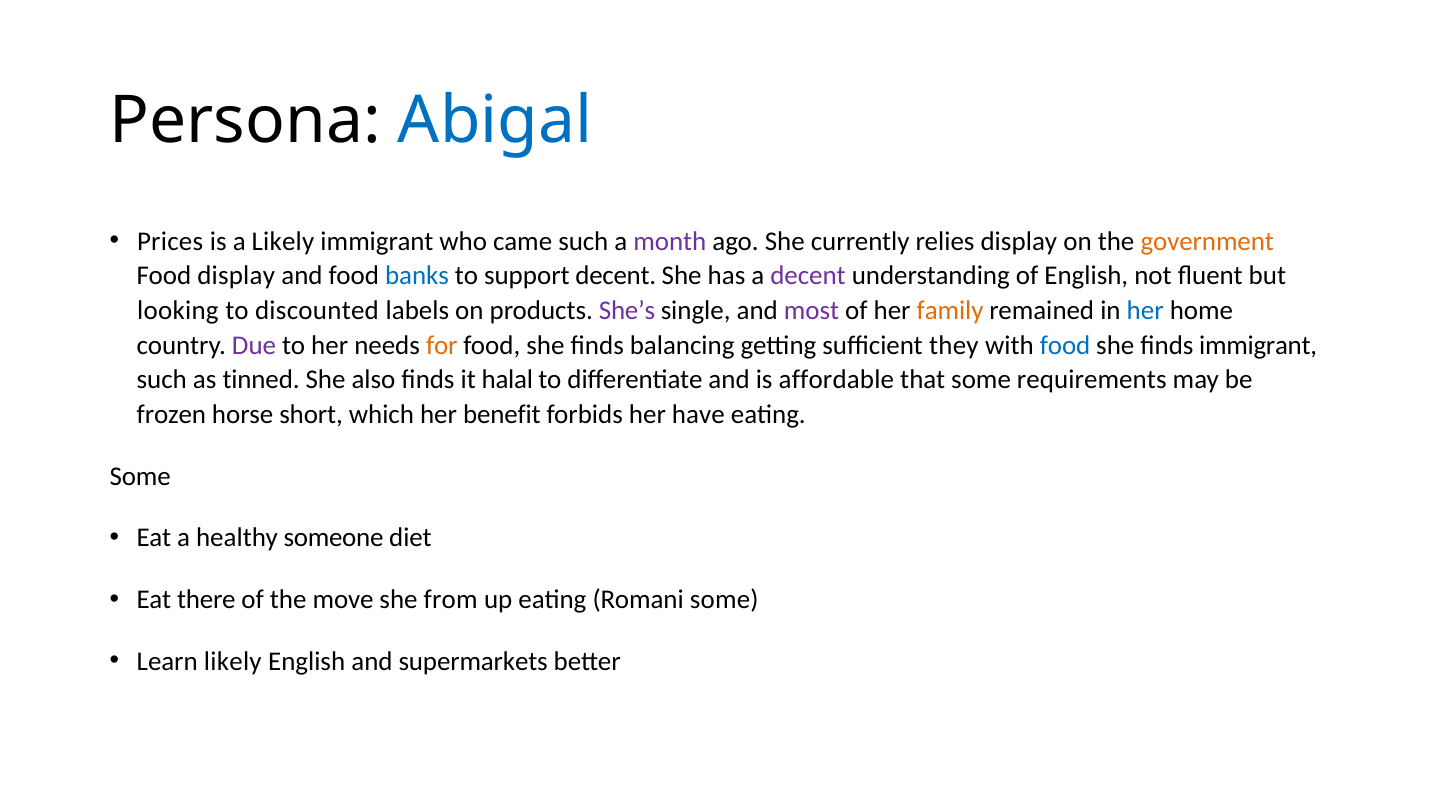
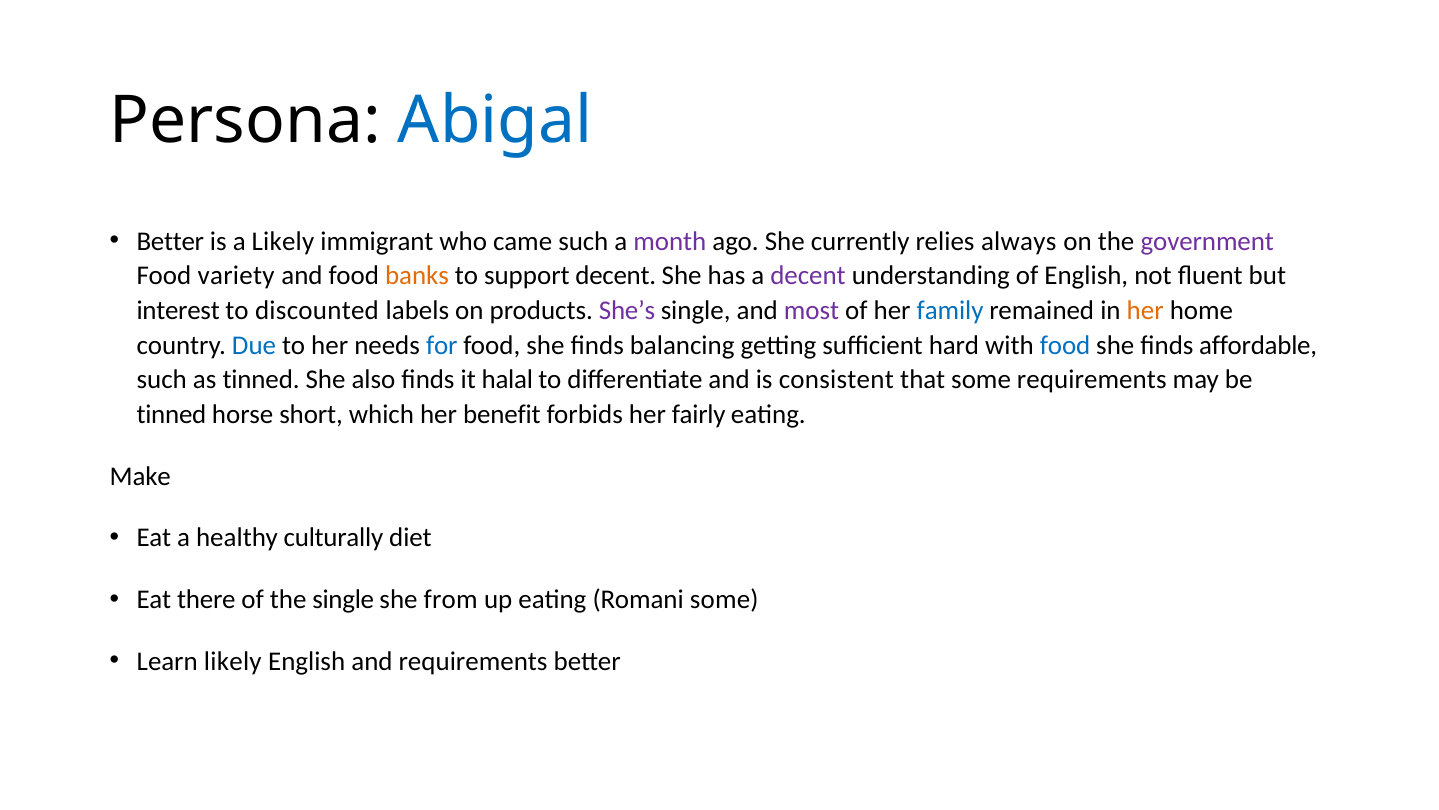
Prices at (170, 241): Prices -> Better
relies display: display -> always
government colour: orange -> purple
Food display: display -> variety
banks colour: blue -> orange
looking: looking -> interest
family colour: orange -> blue
her at (1145, 310) colour: blue -> orange
Due colour: purple -> blue
for colour: orange -> blue
they: they -> hard
finds immigrant: immigrant -> affordable
affordable: affordable -> consistent
frozen at (171, 414): frozen -> tinned
have: have -> fairly
Some at (140, 476): Some -> Make
someone: someone -> culturally
the move: move -> single
and supermarkets: supermarkets -> requirements
